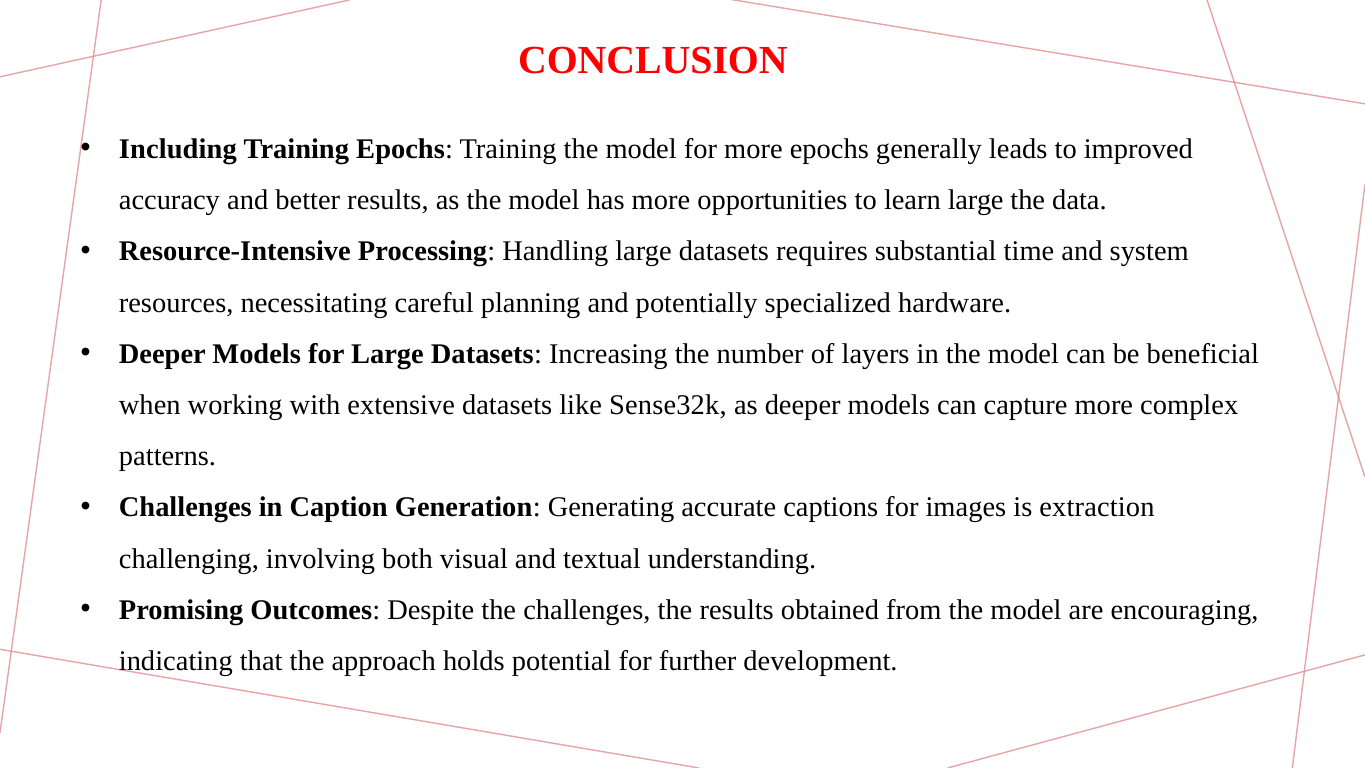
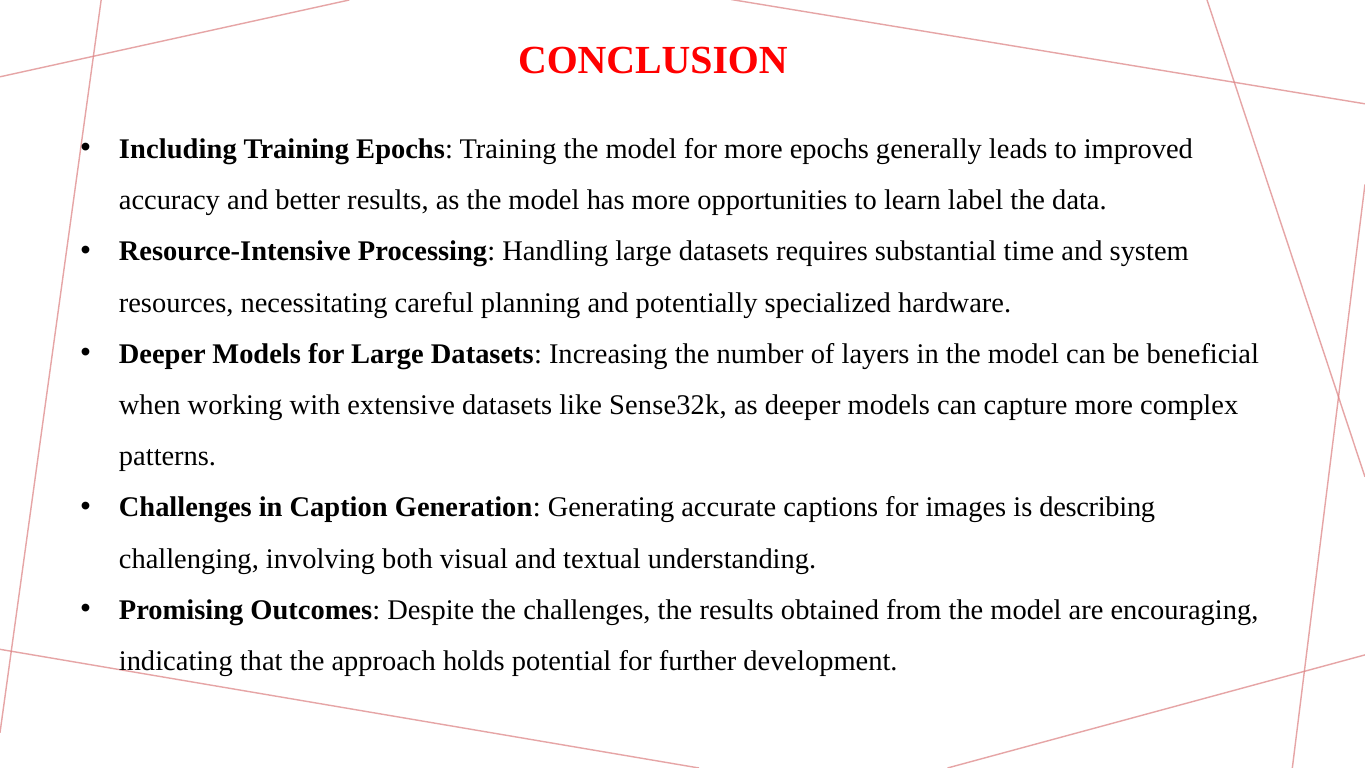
learn large: large -> label
extraction: extraction -> describing
